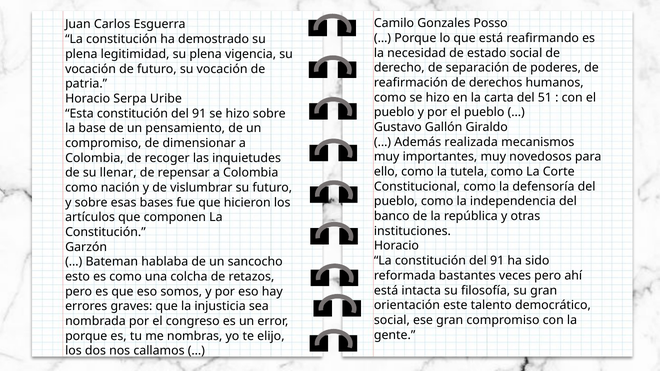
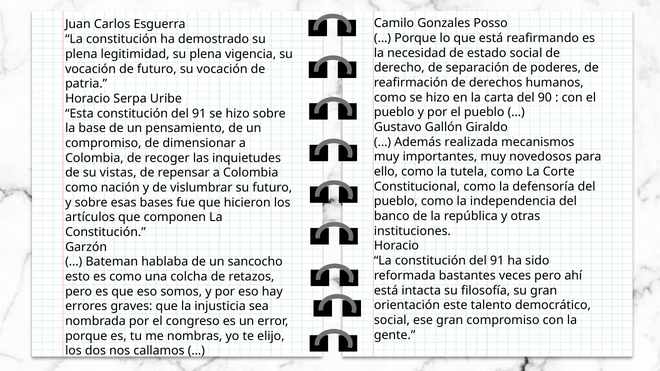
51: 51 -> 90
llenar: llenar -> vistas
